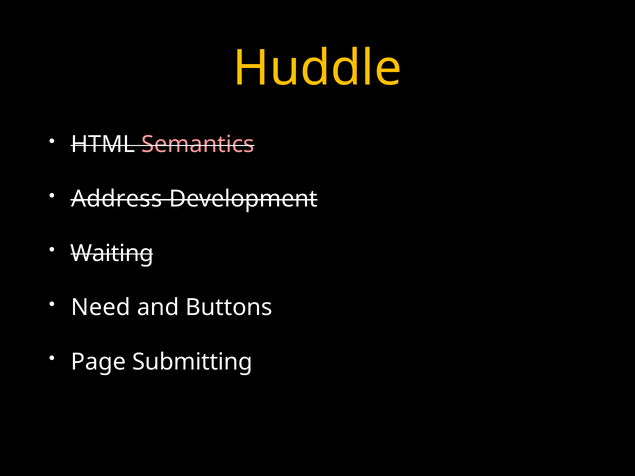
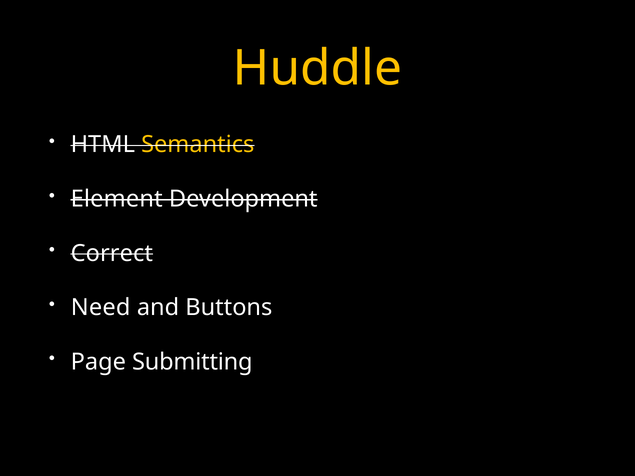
Semantics colour: pink -> yellow
Address: Address -> Element
Waiting: Waiting -> Correct
